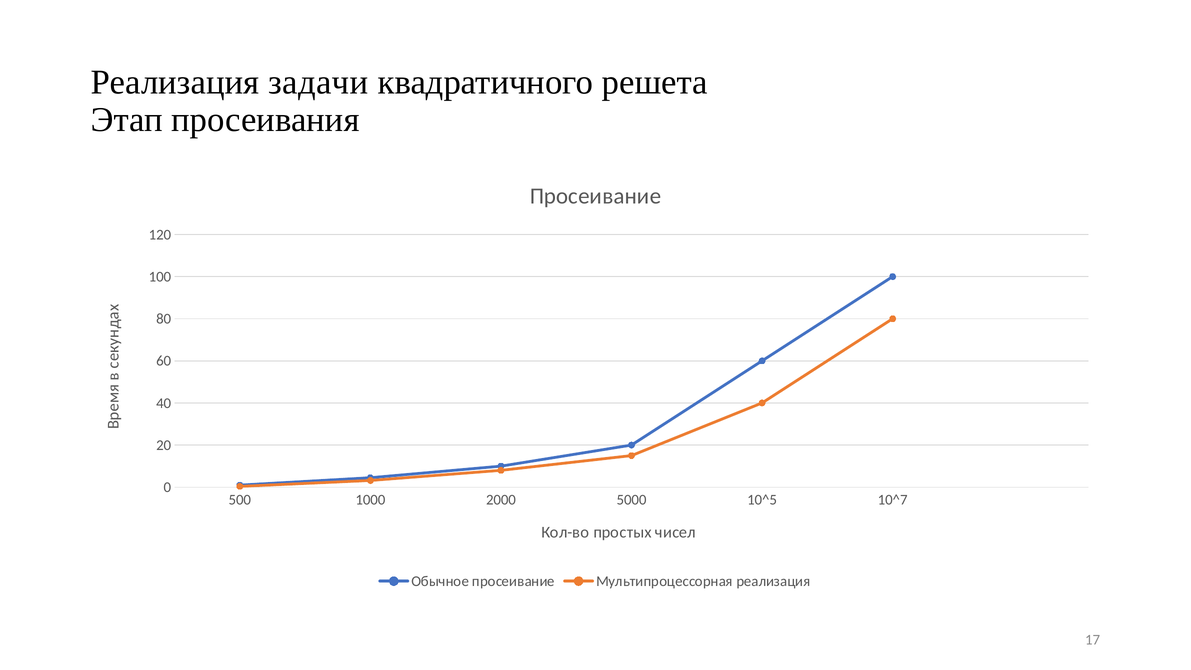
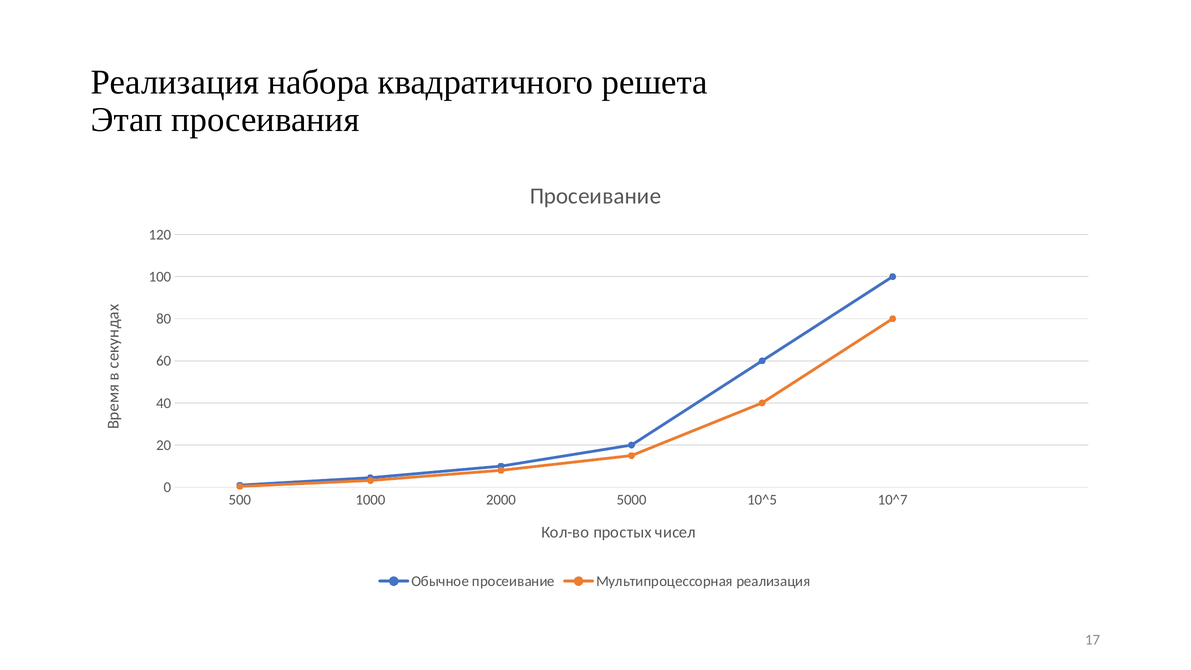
задачи: задачи -> набора
